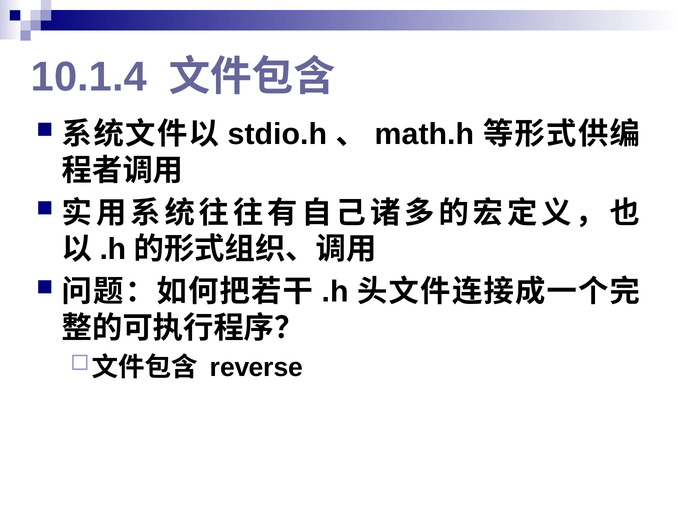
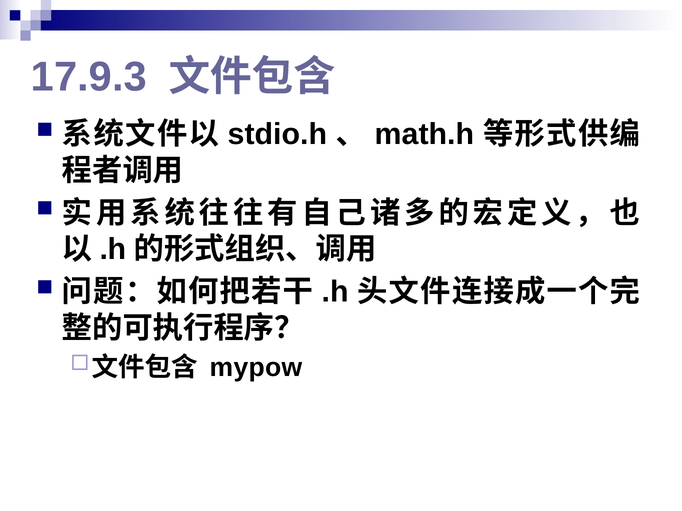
10.1.4: 10.1.4 -> 17.9.3
reverse: reverse -> mypow
